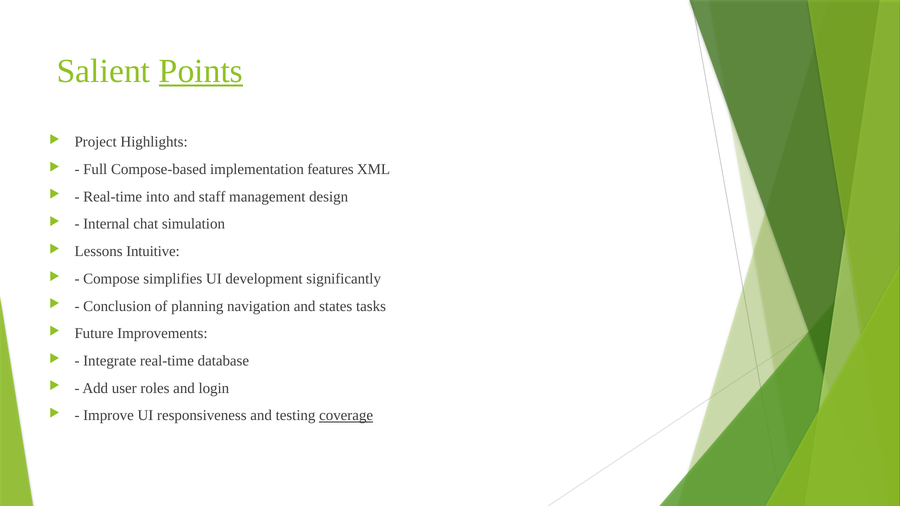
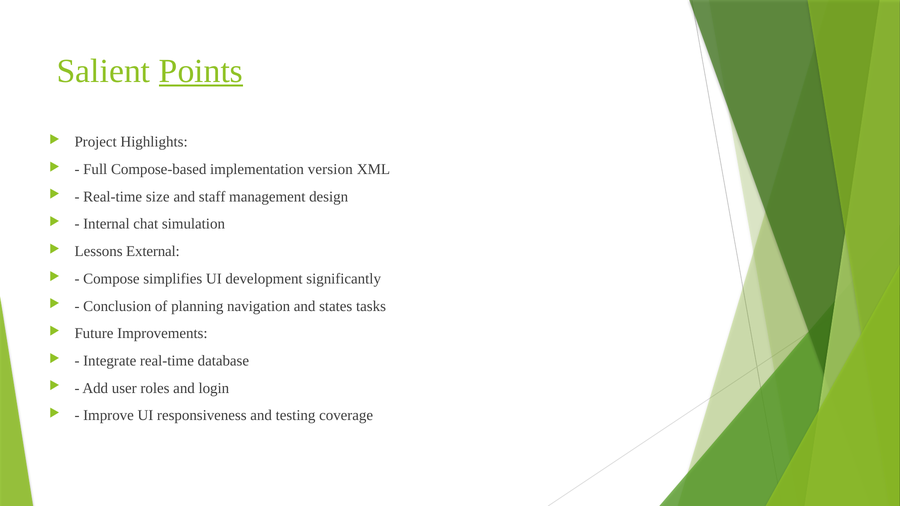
features: features -> version
into: into -> size
Intuitive: Intuitive -> External
coverage underline: present -> none
